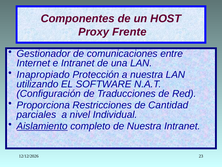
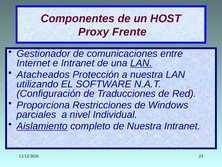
LAN at (141, 63) underline: none -> present
Inapropiado: Inapropiado -> Atacheados
Cantidad: Cantidad -> Windows
